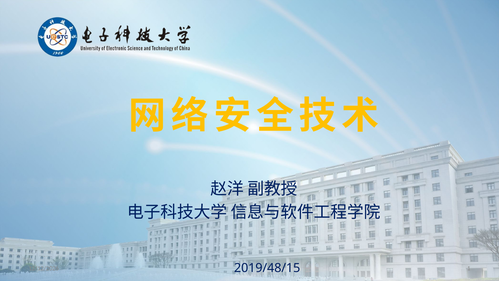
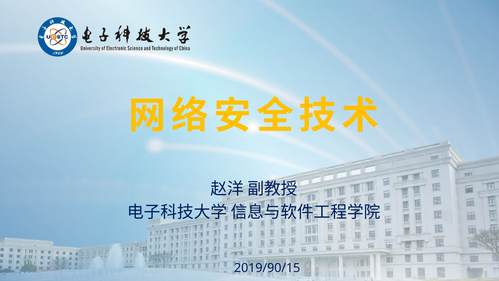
2019/48/15: 2019/48/15 -> 2019/90/15
